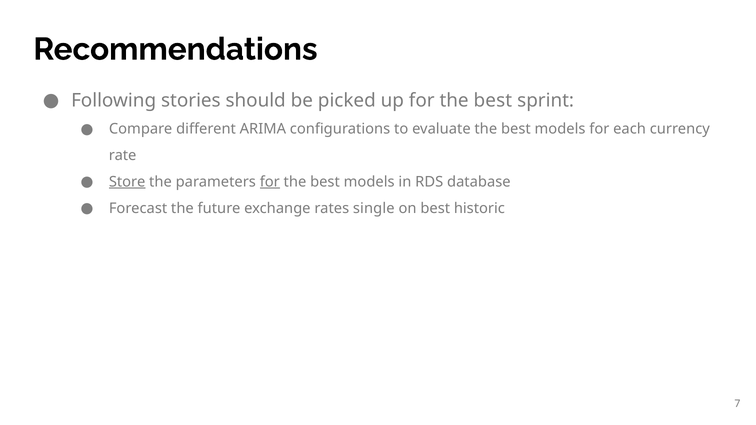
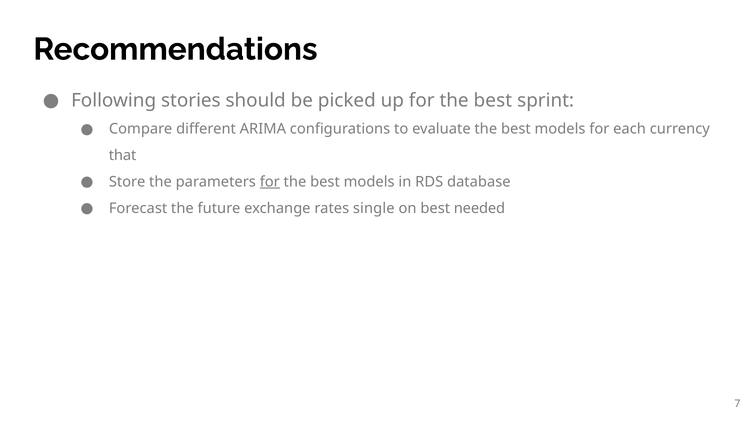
rate: rate -> that
Store underline: present -> none
historic: historic -> needed
